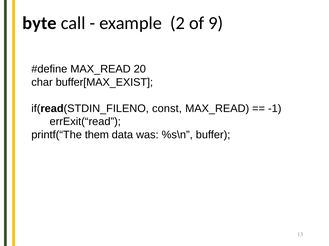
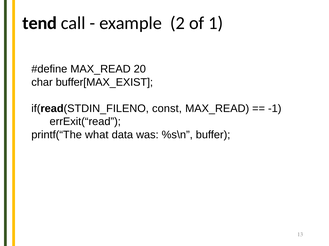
byte: byte -> tend
9: 9 -> 1
them: them -> what
